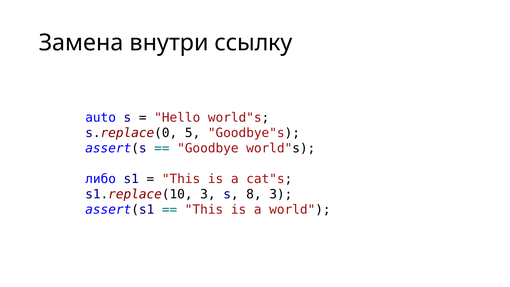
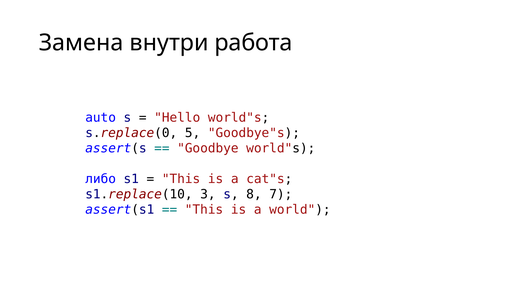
ссылку: ссылку -> работа
8 3: 3 -> 7
